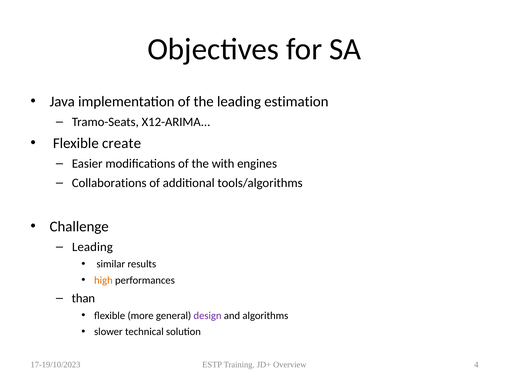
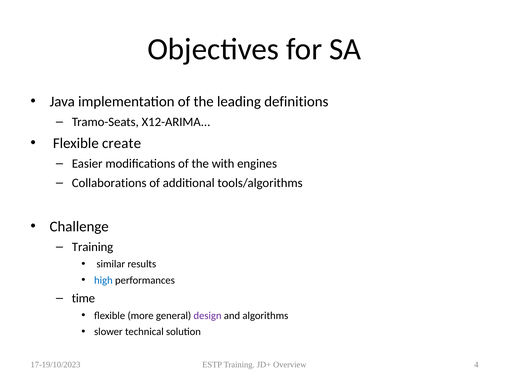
estimation: estimation -> definitions
Leading at (92, 247): Leading -> Training
high colour: orange -> blue
than: than -> time
